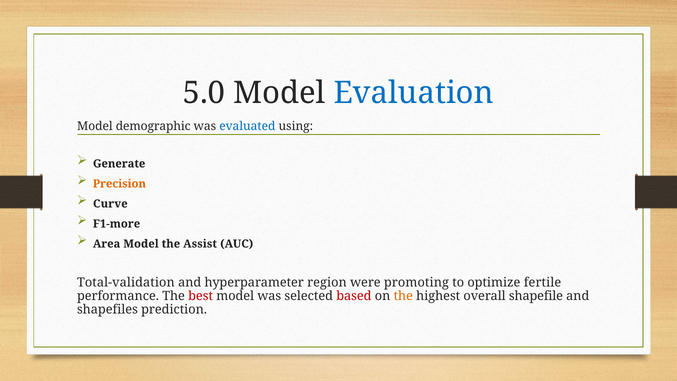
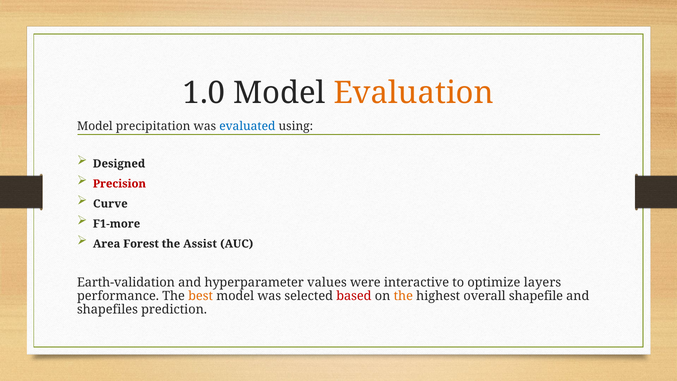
5.0: 5.0 -> 1.0
Evaluation colour: blue -> orange
demographic: demographic -> precipitation
Generate: Generate -> Designed
Precision colour: orange -> red
Area Model: Model -> Forest
Total-validation: Total-validation -> Earth-validation
region: region -> values
promoting: promoting -> interactive
fertile: fertile -> layers
best colour: red -> orange
